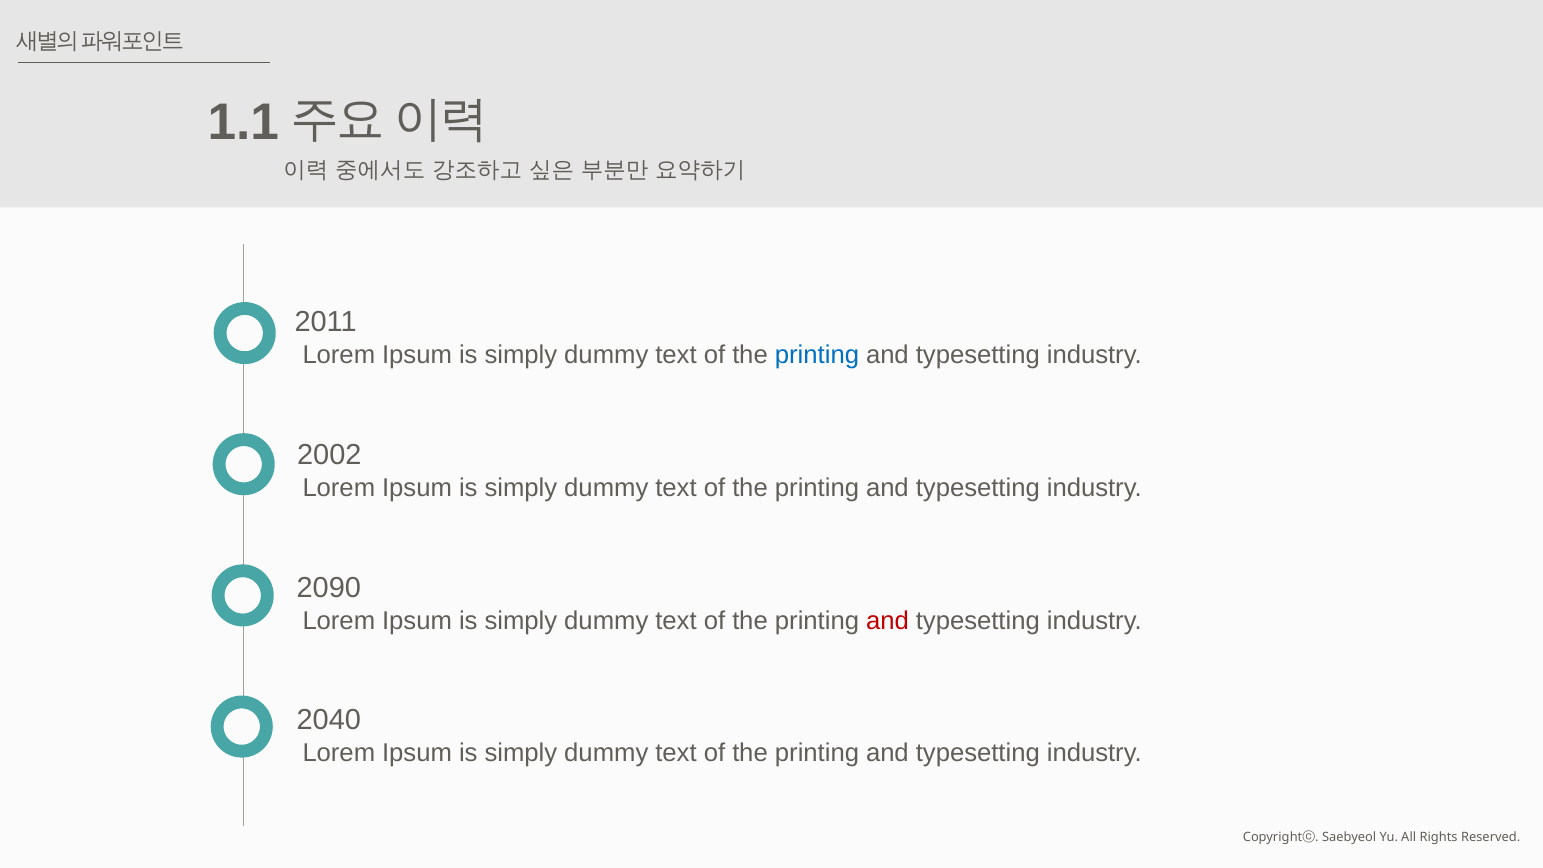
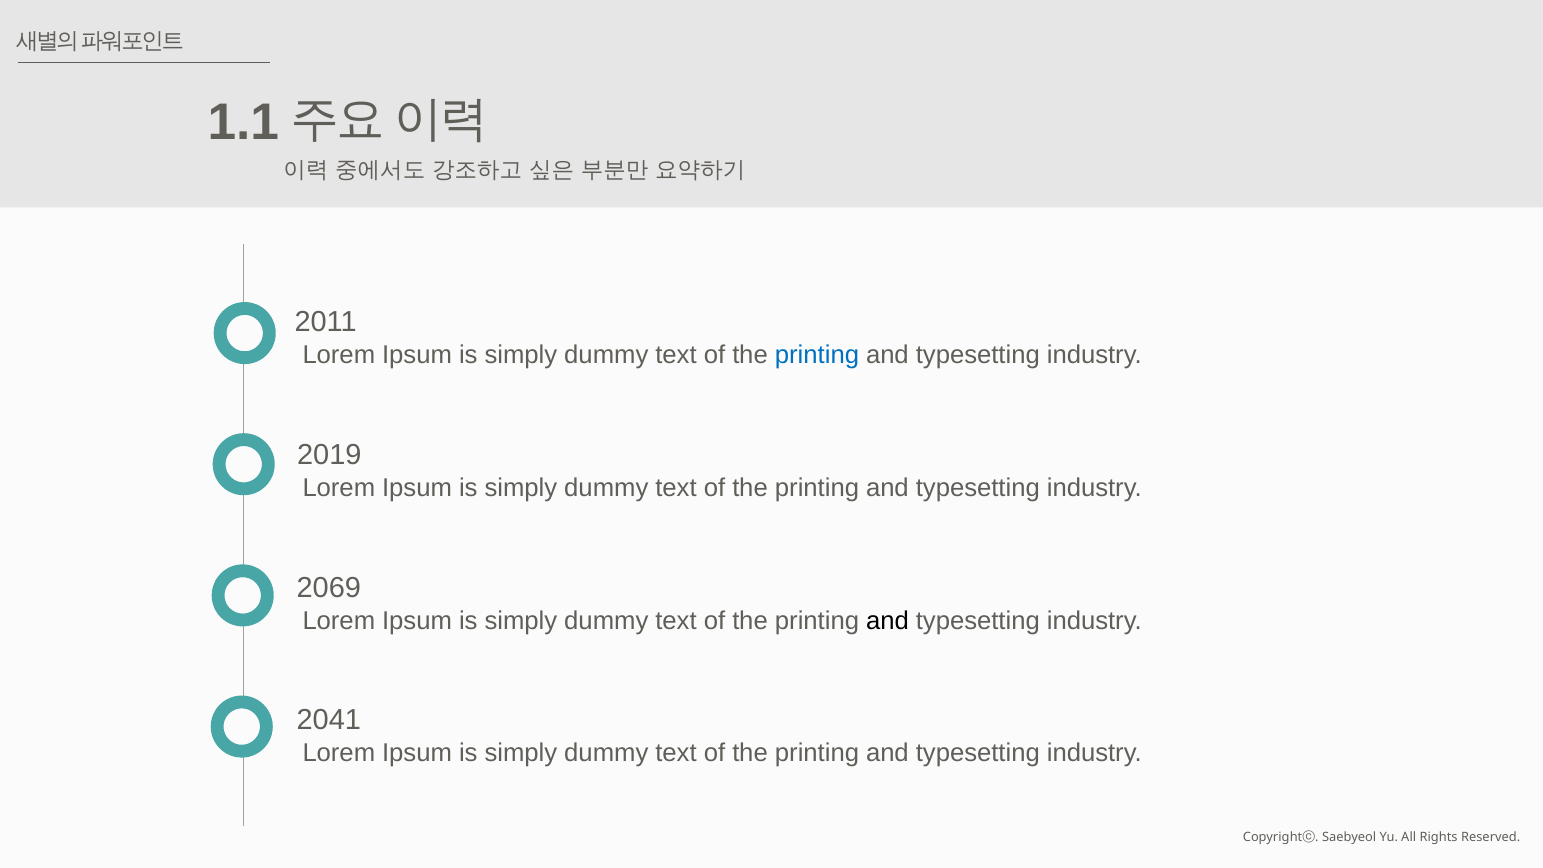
2002: 2002 -> 2019
2090: 2090 -> 2069
and at (888, 621) colour: red -> black
2040: 2040 -> 2041
